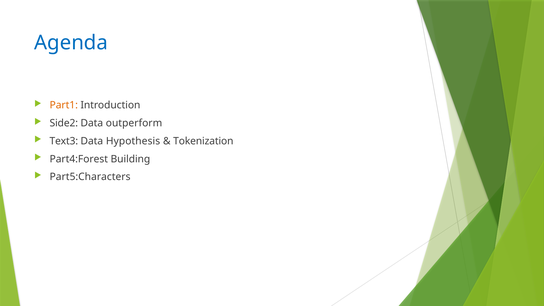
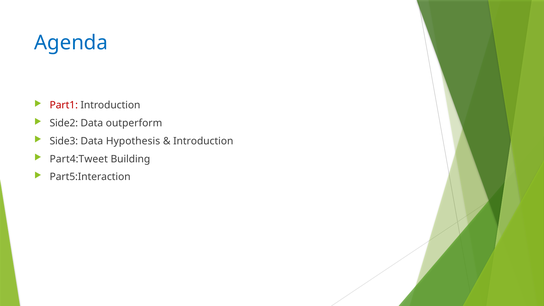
Part1 colour: orange -> red
Text3: Text3 -> Side3
Tokenization at (203, 141): Tokenization -> Introduction
Part4:Forest: Part4:Forest -> Part4:Tweet
Part5:Characters: Part5:Characters -> Part5:Interaction
